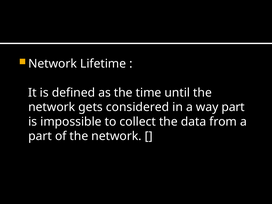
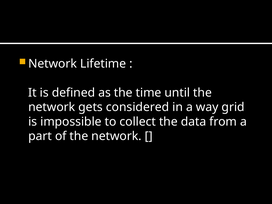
way part: part -> grid
